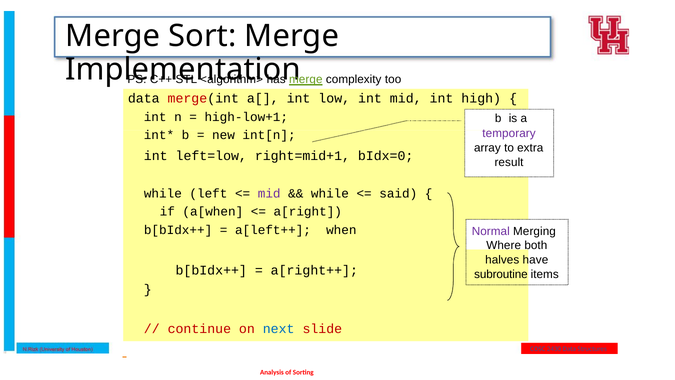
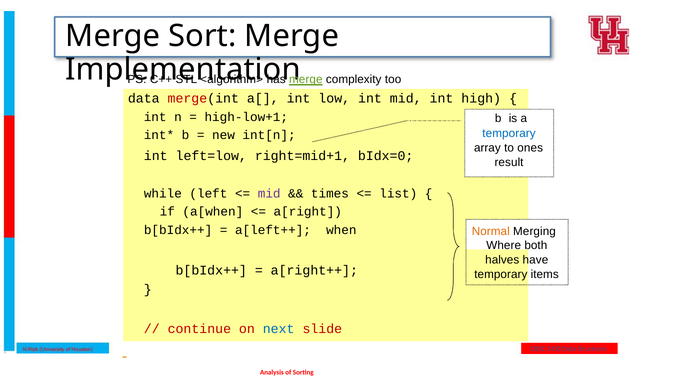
temporary at (509, 134) colour: purple -> blue
extra: extra -> ones
while at (330, 193): while -> times
said: said -> list
Normal colour: purple -> orange
subroutine at (501, 274): subroutine -> temporary
